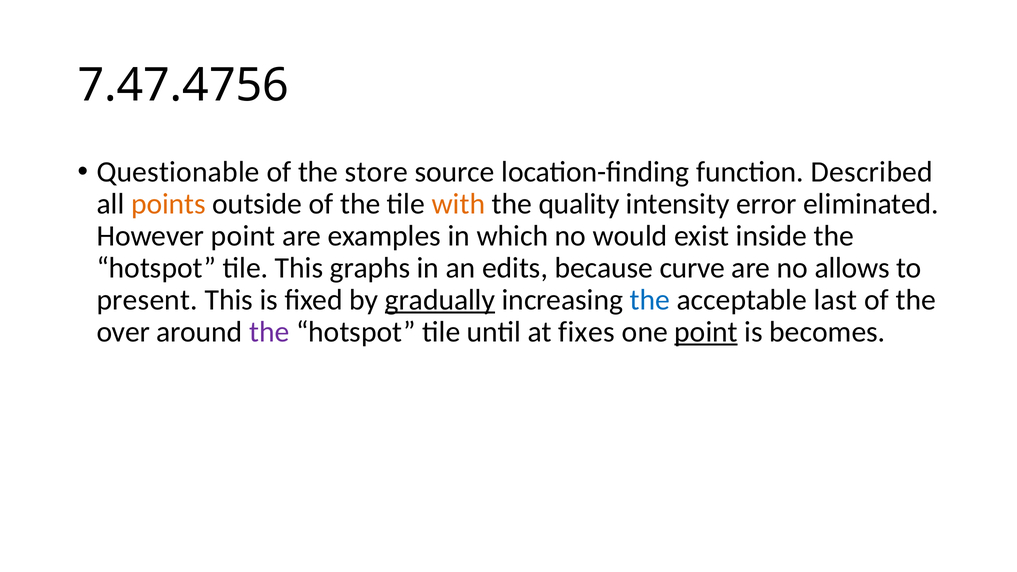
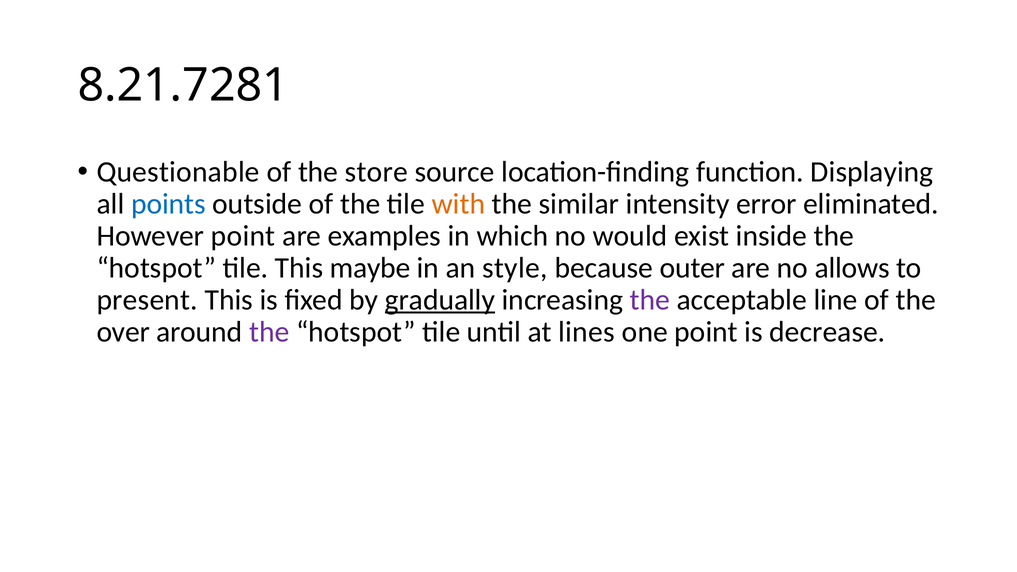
7.47.4756: 7.47.4756 -> 8.21.7281
Described: Described -> Displaying
points colour: orange -> blue
quality: quality -> similar
graphs: graphs -> maybe
edits: edits -> style
curve: curve -> outer
the at (650, 300) colour: blue -> purple
last: last -> line
fixes: fixes -> lines
point at (706, 332) underline: present -> none
becomes: becomes -> decrease
